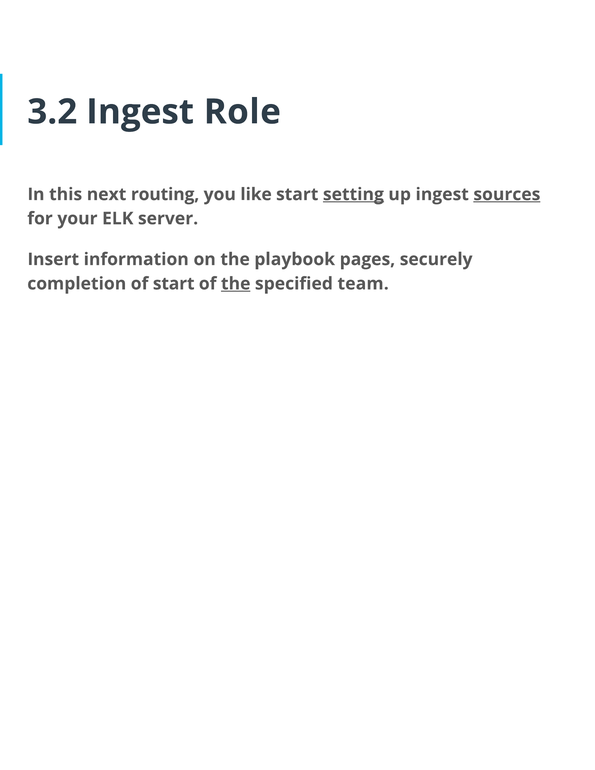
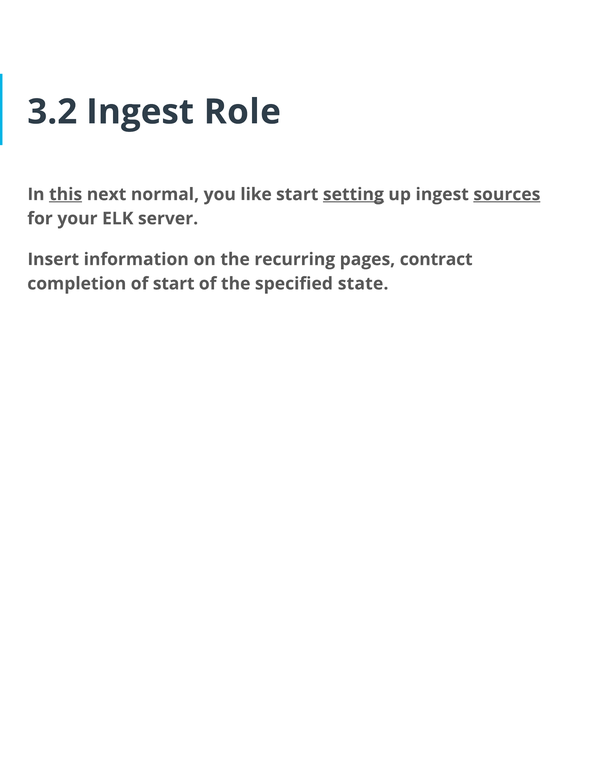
this underline: none -> present
routing: routing -> normal
playbook: playbook -> recurring
securely: securely -> contract
the at (236, 284) underline: present -> none
team: team -> state
